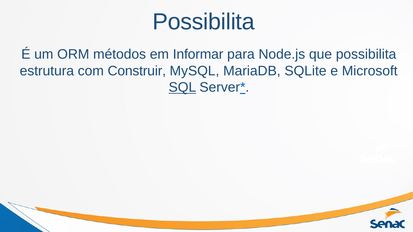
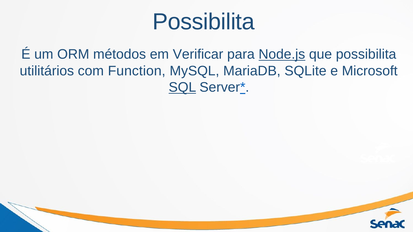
Informar: Informar -> Verificar
Node.js underline: none -> present
estrutura: estrutura -> utilitários
Construir: Construir -> Function
